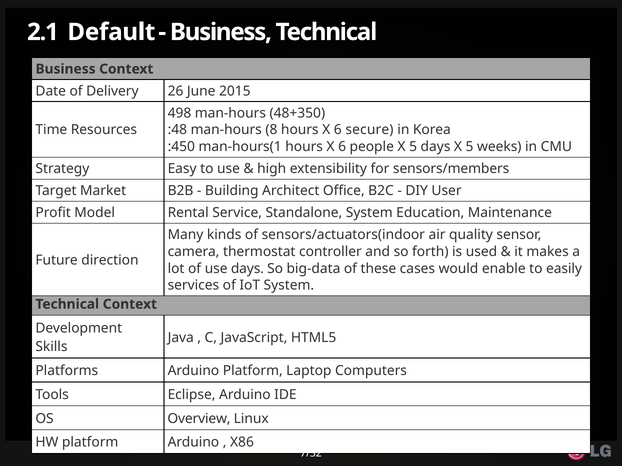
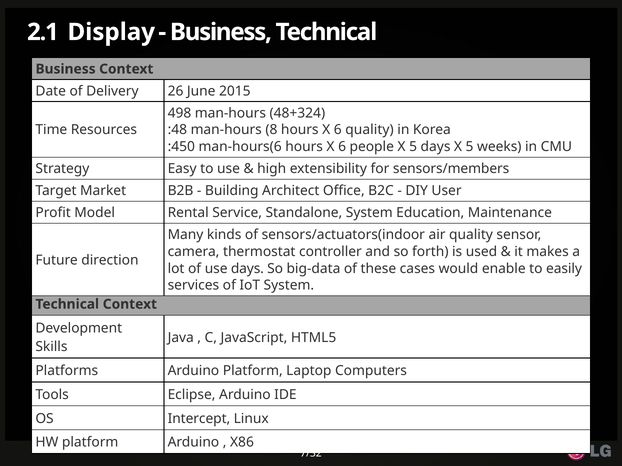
Default: Default -> Display
48+350: 48+350 -> 48+324
6 secure: secure -> quality
man-hours(1: man-hours(1 -> man-hours(6
Overview: Overview -> Intercept
